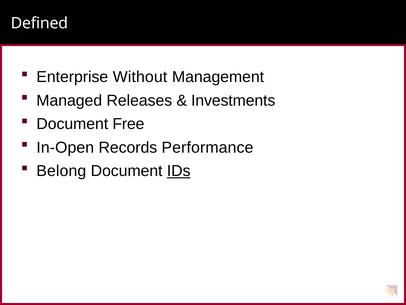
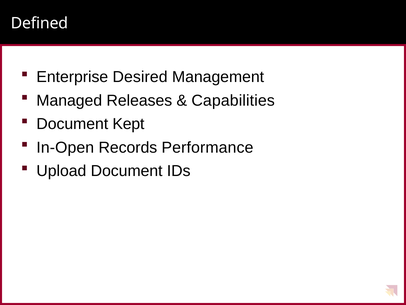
Without: Without -> Desired
Investments: Investments -> Capabilities
Free: Free -> Kept
Belong: Belong -> Upload
IDs underline: present -> none
